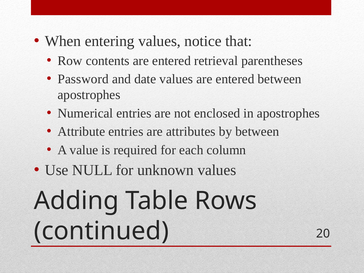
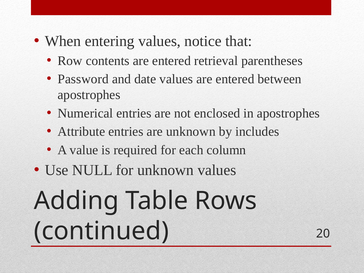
are attributes: attributes -> unknown
by between: between -> includes
